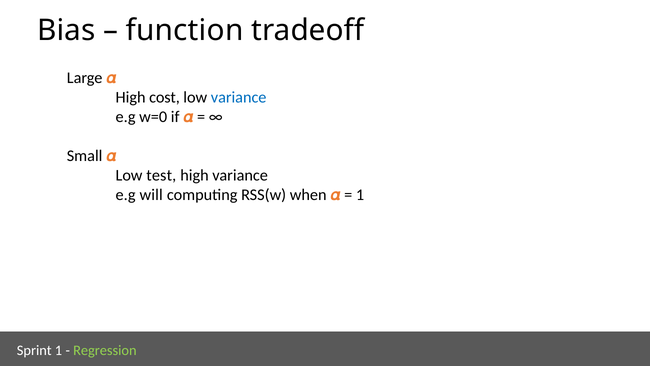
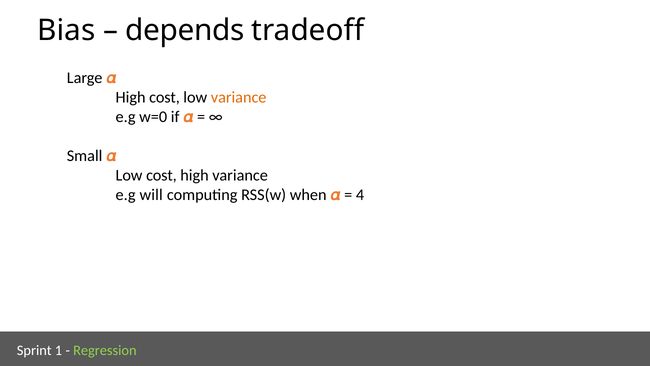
function: function -> depends
variance at (239, 97) colour: blue -> orange
Low test: test -> cost
1 at (360, 195): 1 -> 4
